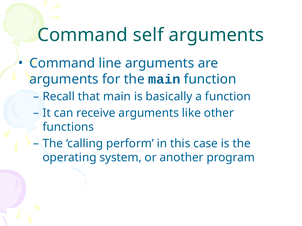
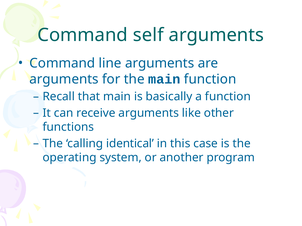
perform: perform -> identical
